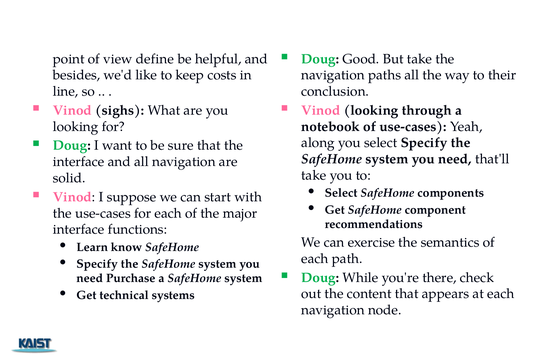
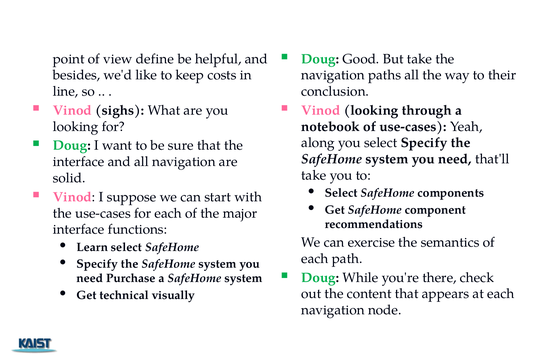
Learn know: know -> select
systems: systems -> visually
